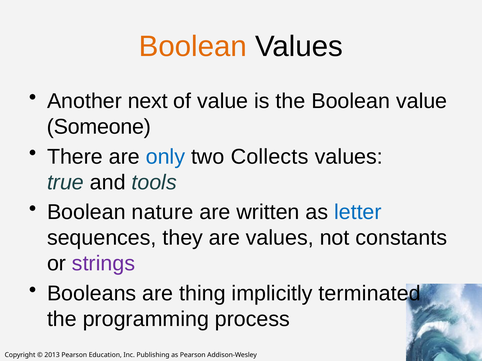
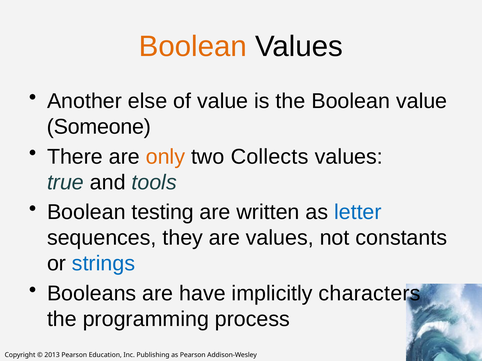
next: next -> else
only colour: blue -> orange
nature: nature -> testing
strings colour: purple -> blue
thing: thing -> have
terminated: terminated -> characters
